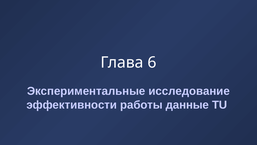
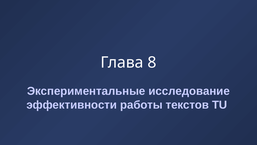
6: 6 -> 8
данные: данные -> текстов
